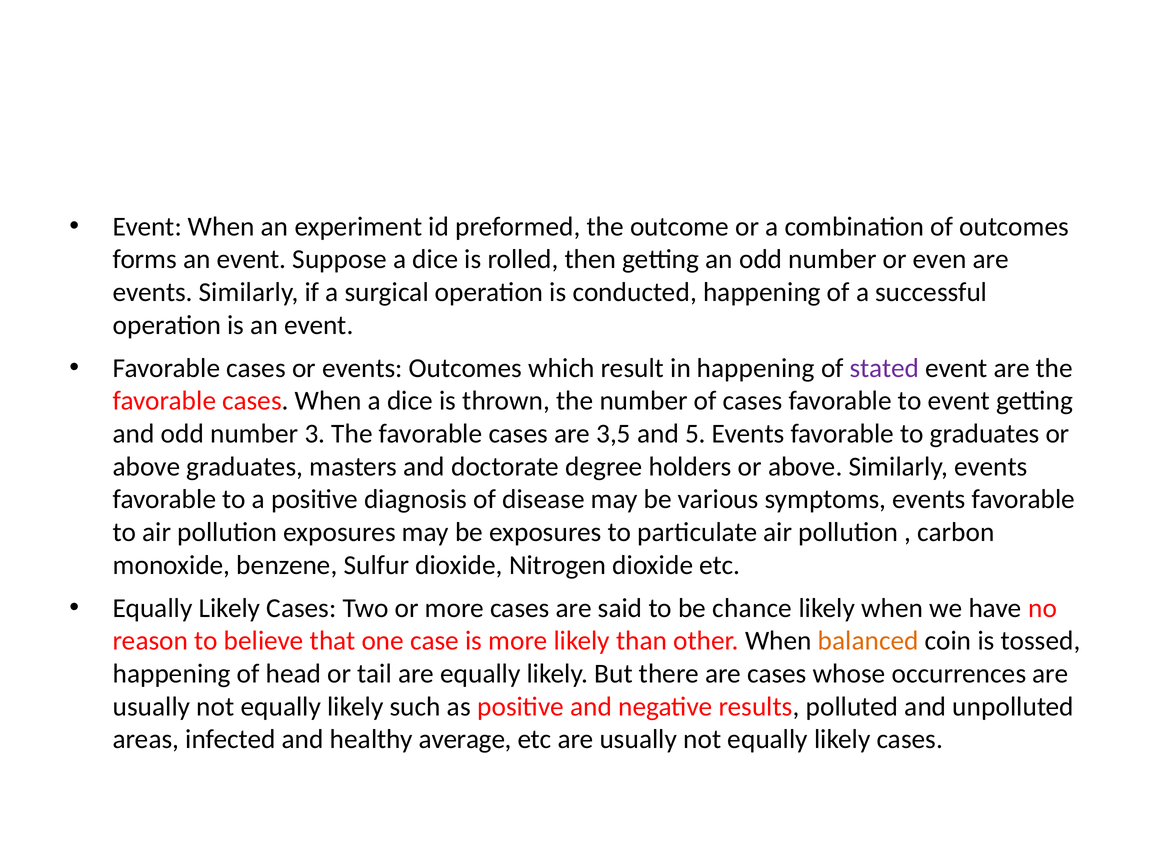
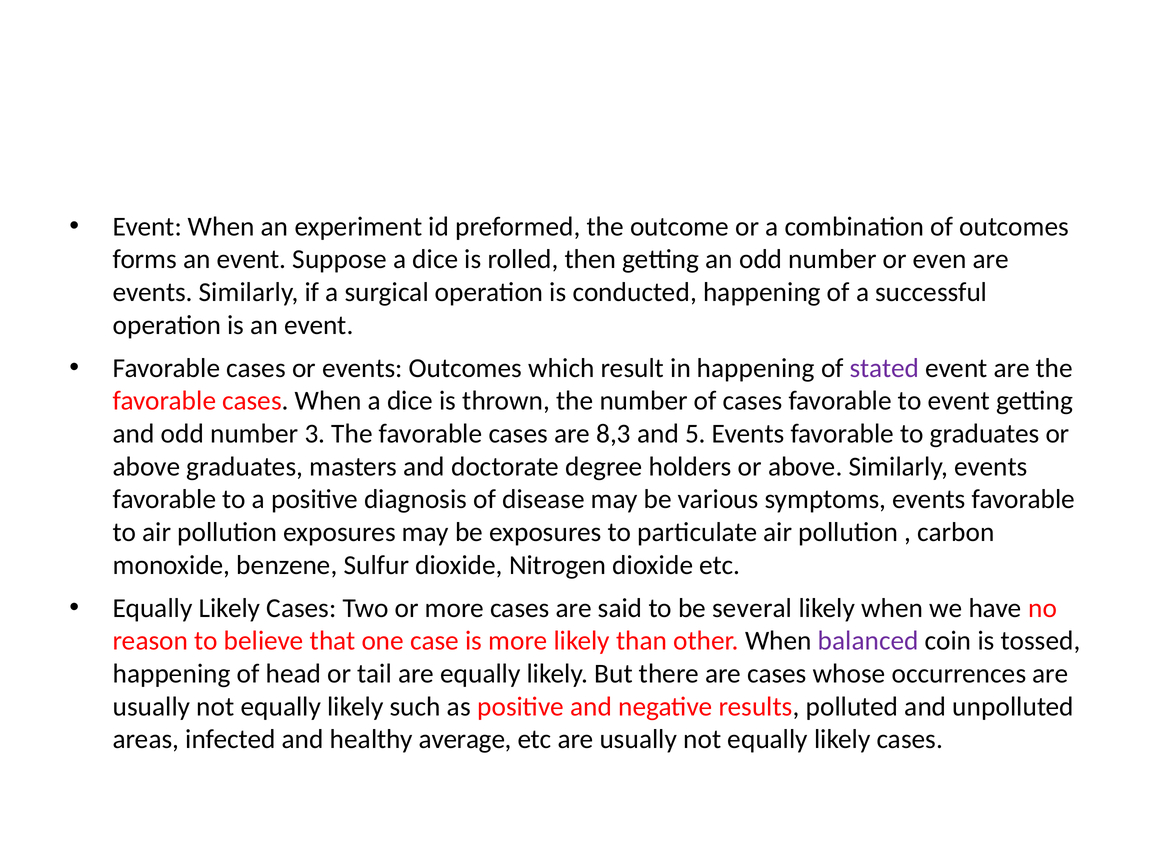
3,5: 3,5 -> 8,3
chance: chance -> several
balanced colour: orange -> purple
